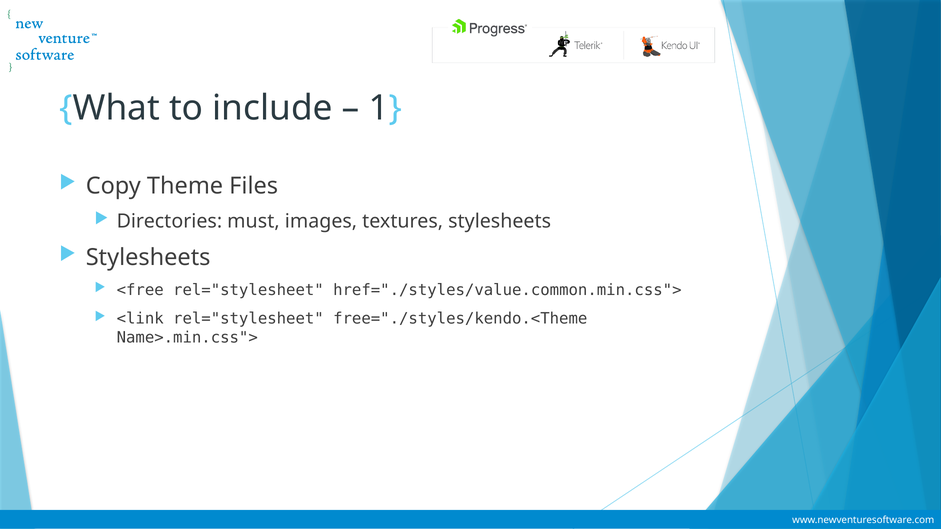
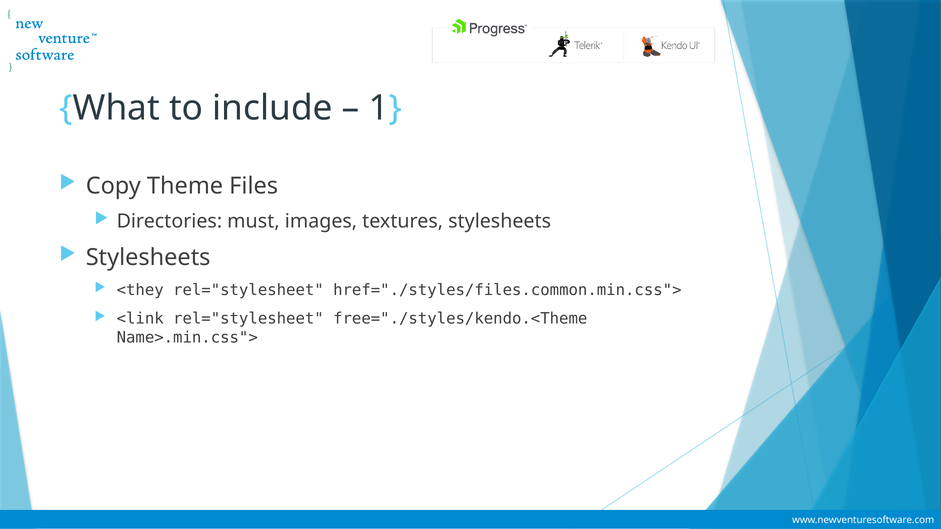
<free: <free -> <they
href="./styles/value.common.min.css">: href="./styles/value.common.min.css"> -> href="./styles/files.common.min.css">
